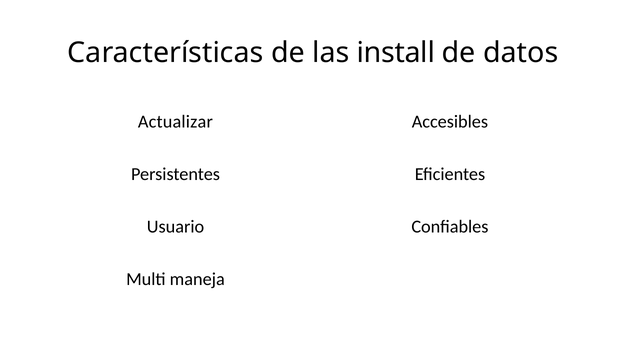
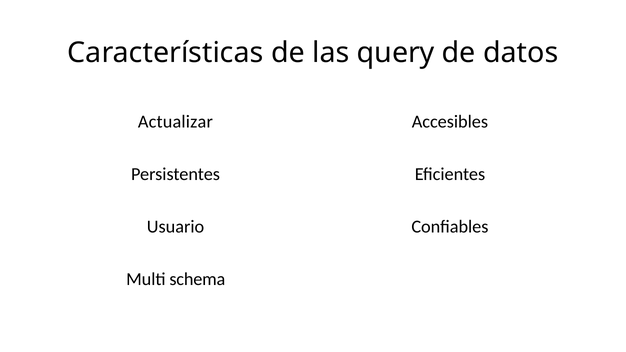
install: install -> query
maneja: maneja -> schema
